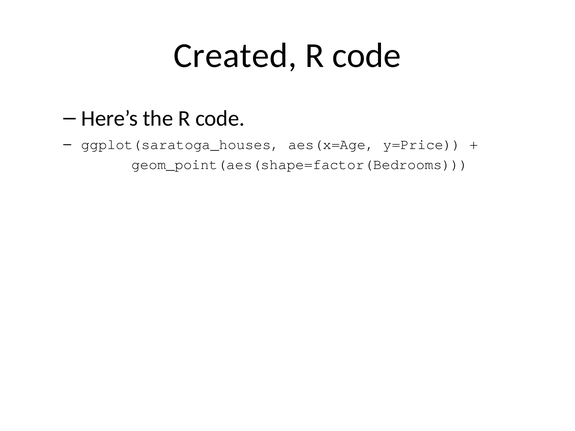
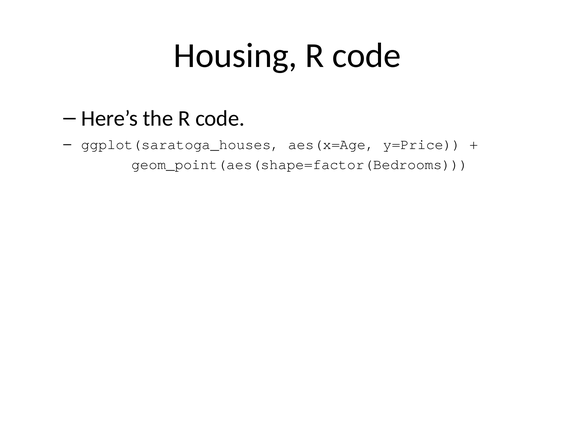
Created: Created -> Housing
